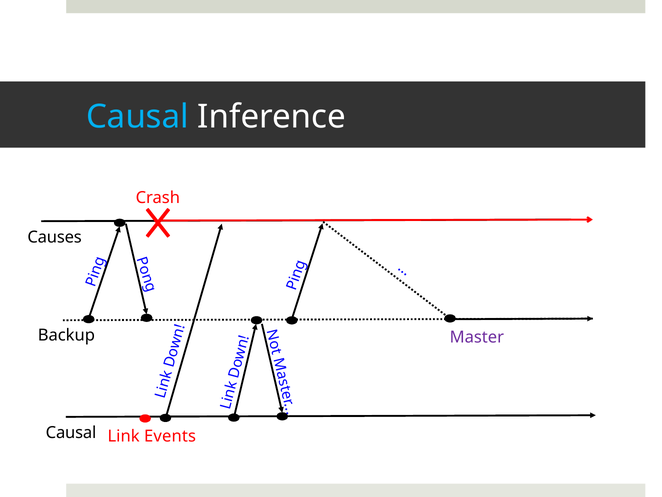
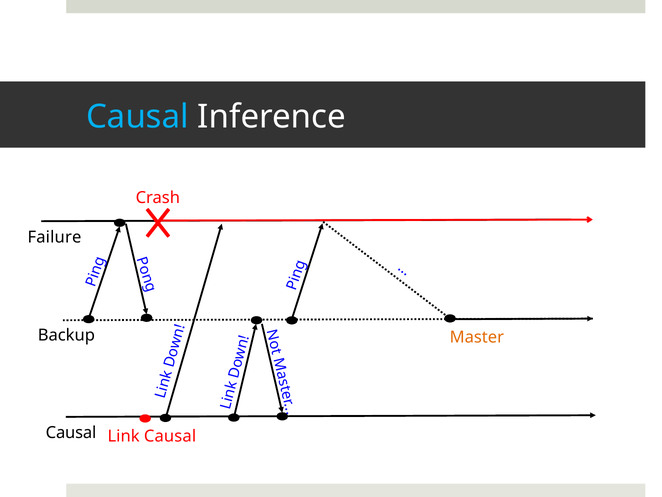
Causes: Causes -> Failure
Master colour: purple -> orange
Link Events: Events -> Causal
